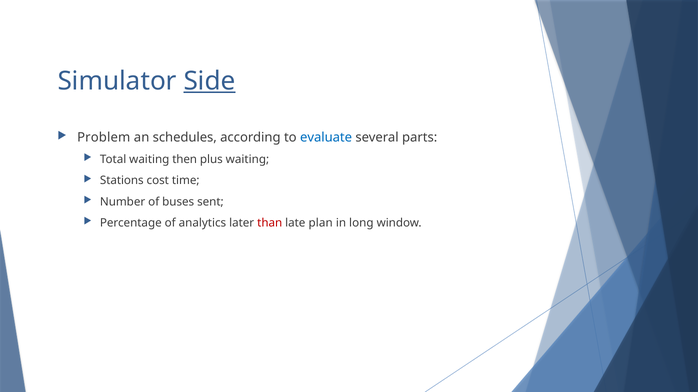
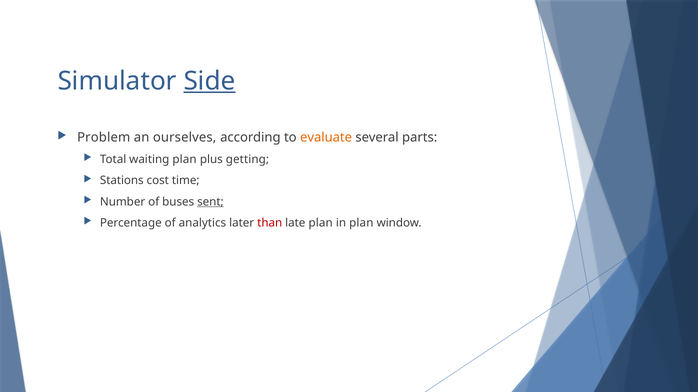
schedules: schedules -> ourselves
evaluate colour: blue -> orange
waiting then: then -> plan
plus waiting: waiting -> getting
sent underline: none -> present
in long: long -> plan
